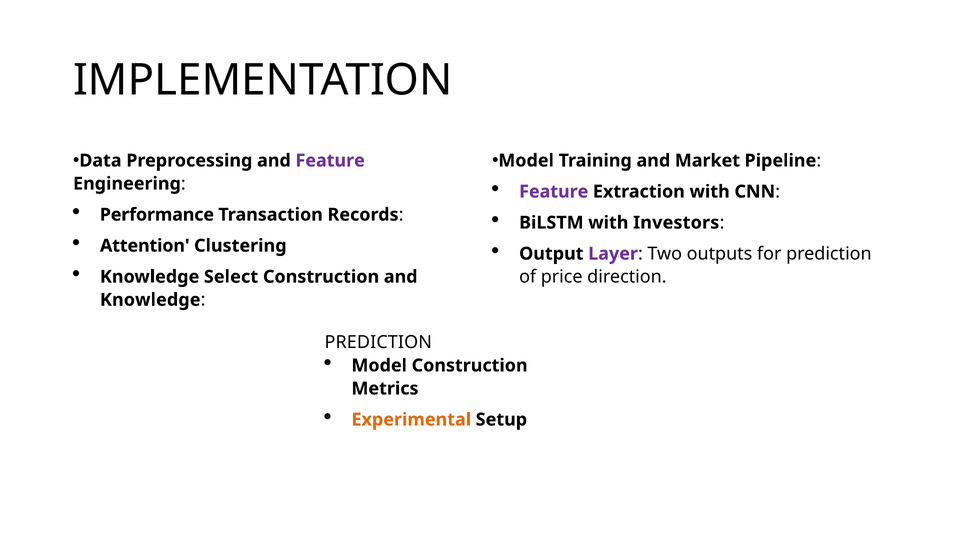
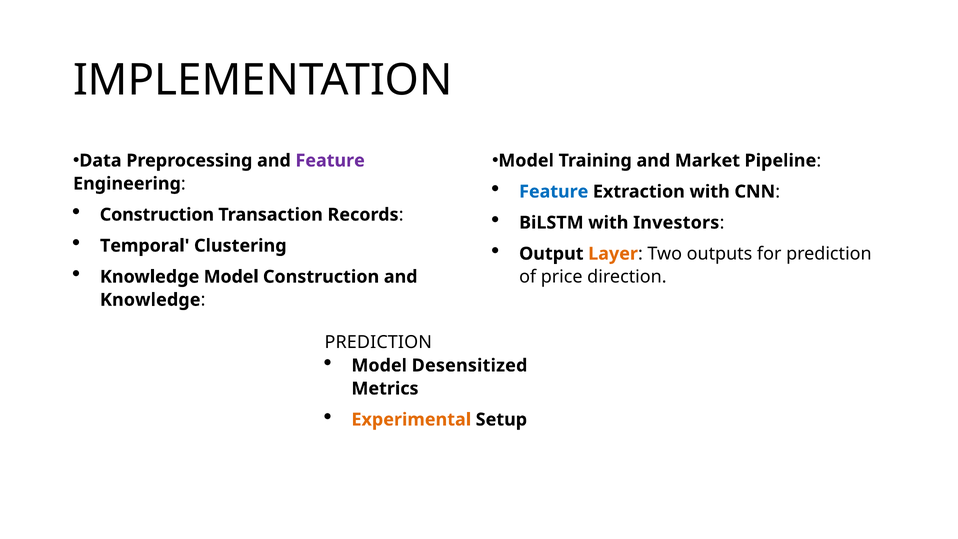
Feature at (554, 192) colour: purple -> blue
Performance at (157, 215): Performance -> Construction
Attention: Attention -> Temporal
Layer colour: purple -> orange
Knowledge Select: Select -> Model
Model Construction: Construction -> Desensitized
